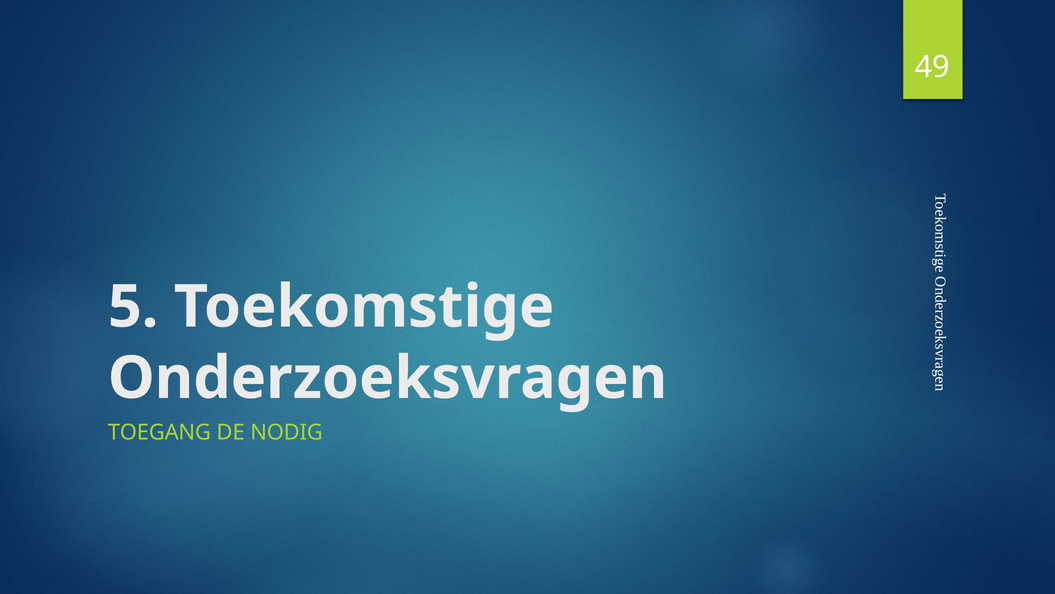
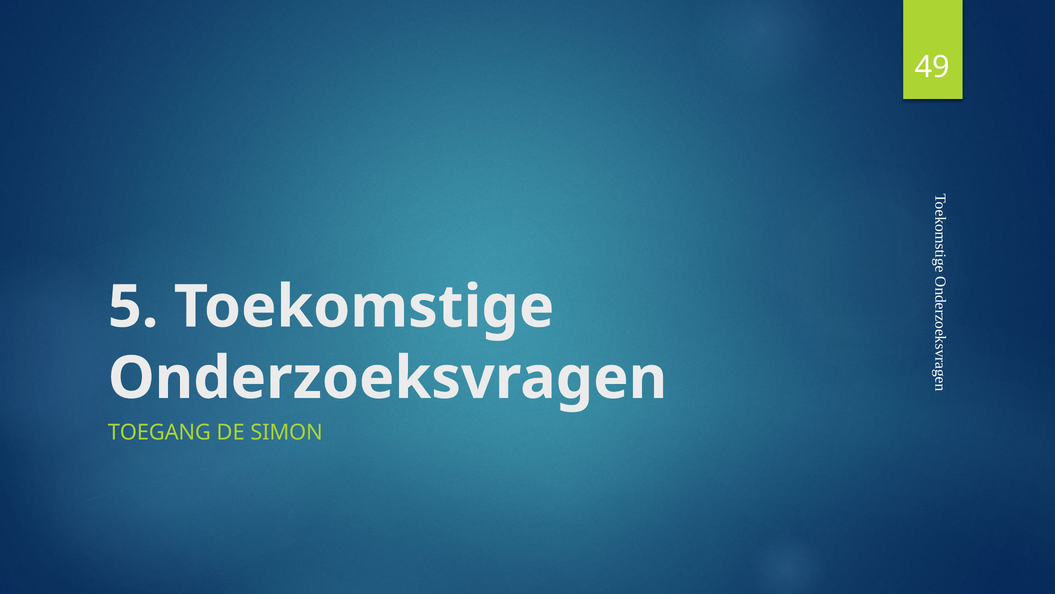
NODIG: NODIG -> SIMON
